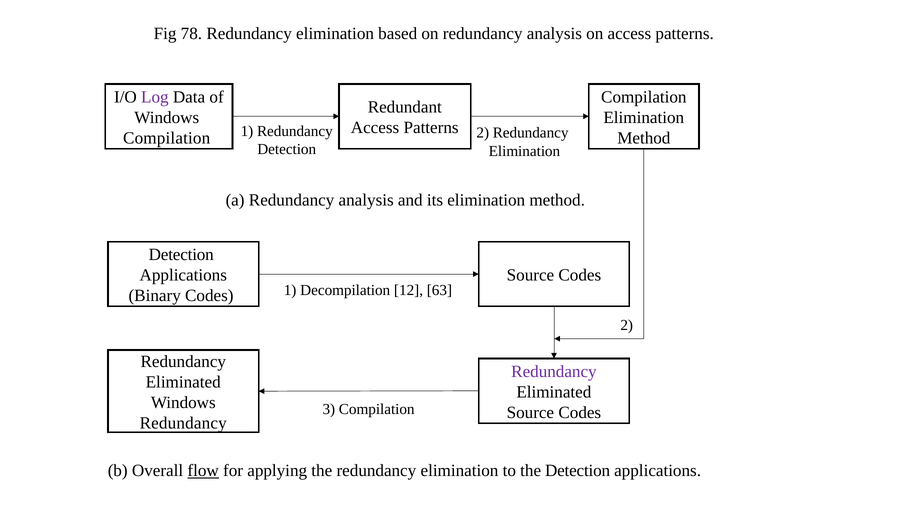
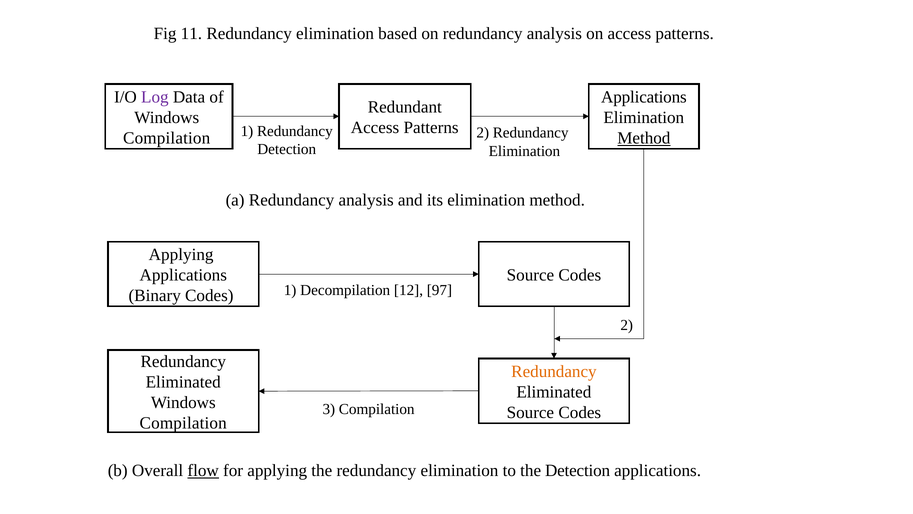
78: 78 -> 11
Compilation at (644, 97): Compilation -> Applications
Method at (644, 138) underline: none -> present
Detection at (181, 254): Detection -> Applying
63: 63 -> 97
Redundancy at (554, 371) colour: purple -> orange
Redundancy at (183, 423): Redundancy -> Compilation
